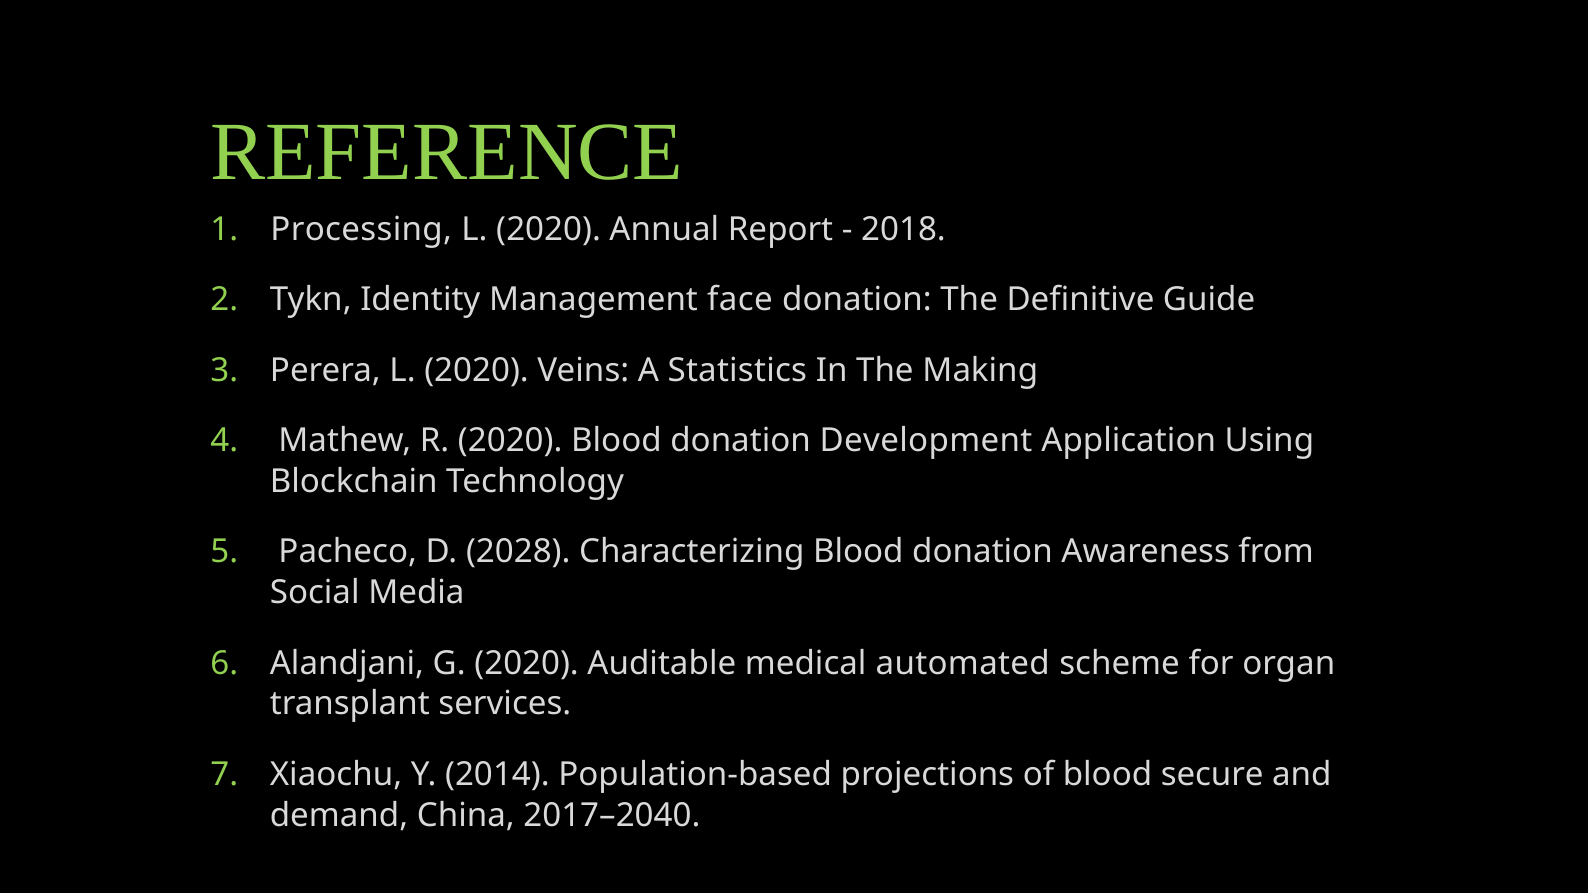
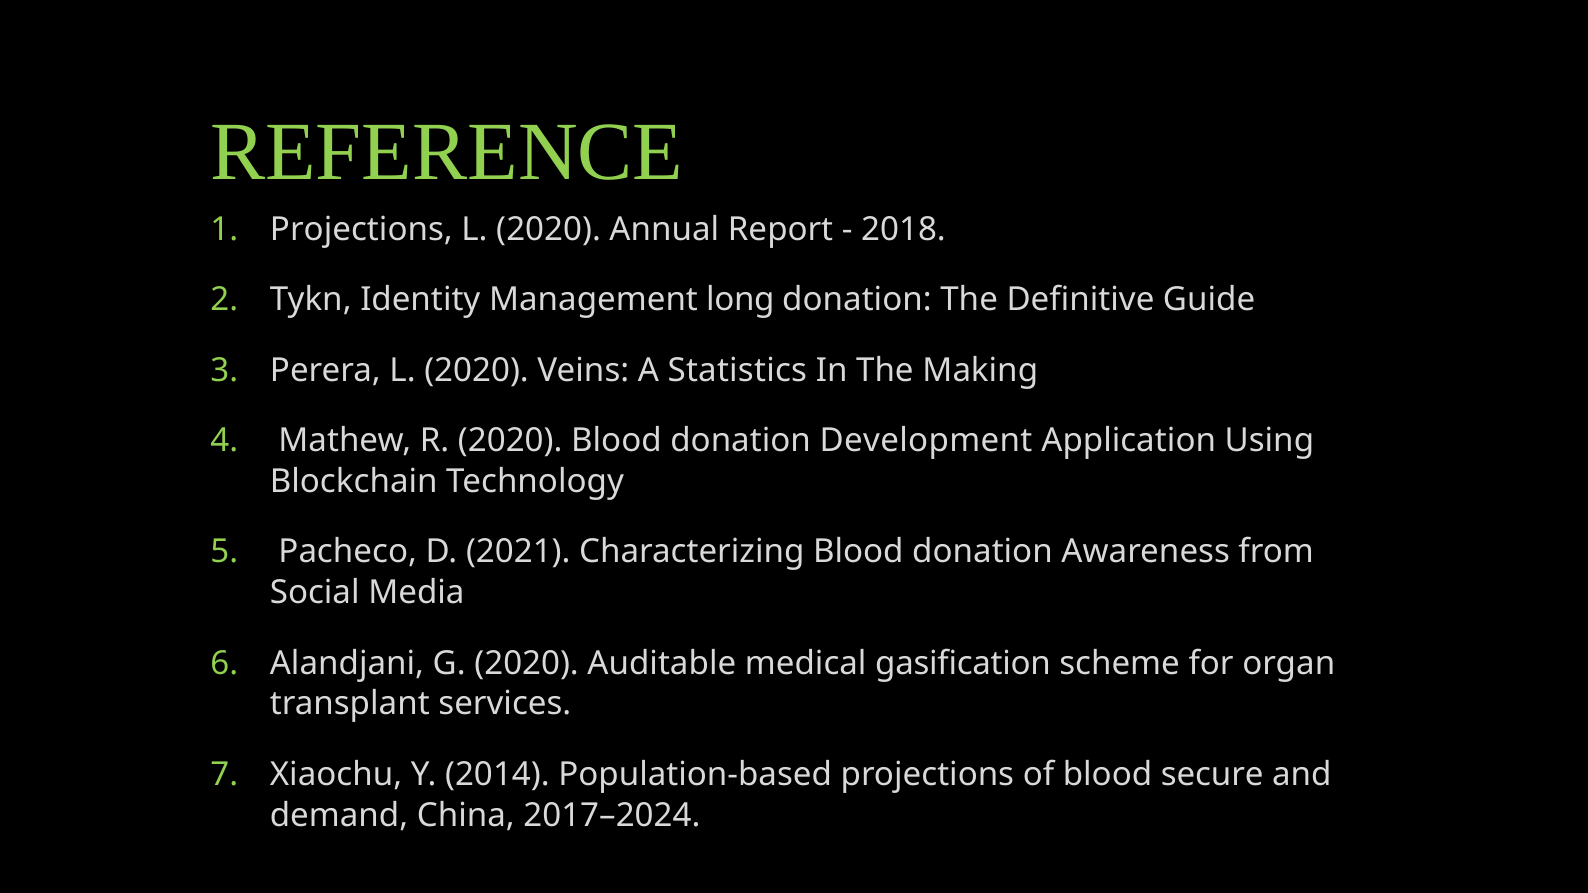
Processing at (361, 229): Processing -> Projections
face: face -> long
2028: 2028 -> 2021
automated: automated -> gasification
2017–2040: 2017–2040 -> 2017–2024
